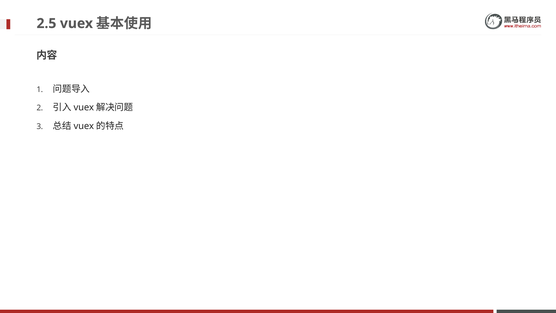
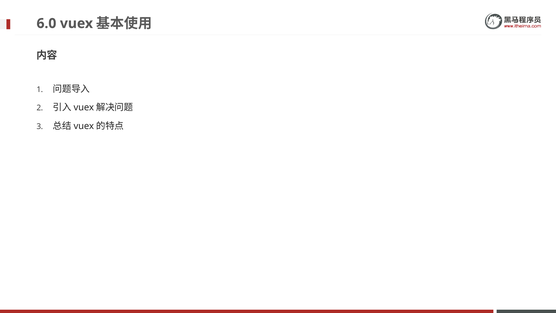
2.5: 2.5 -> 6.0
